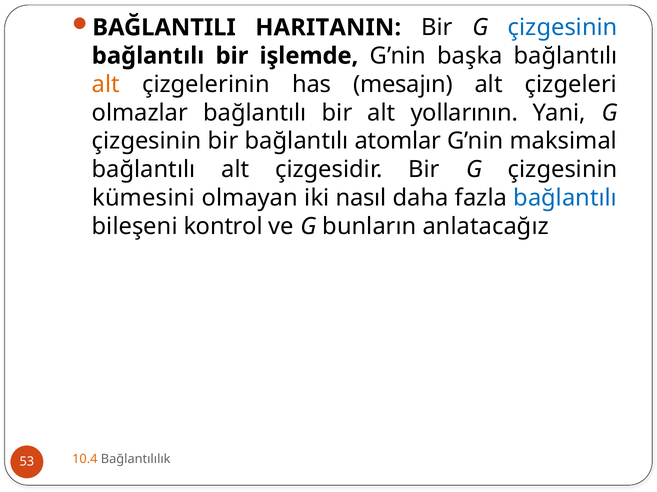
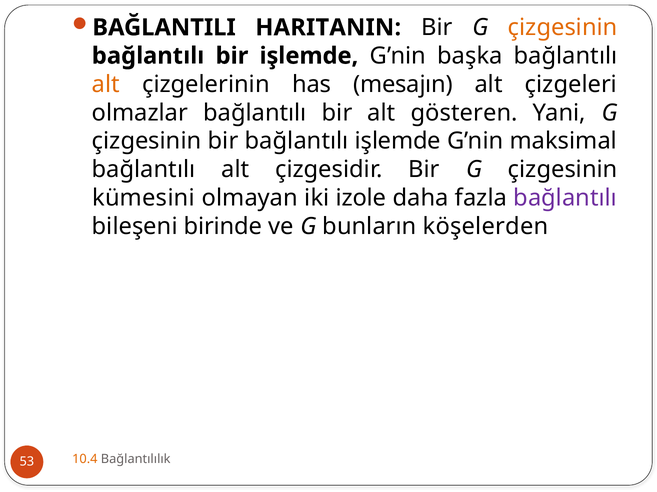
çizgesinin at (563, 28) colour: blue -> orange
yollarının: yollarının -> gösteren
bağlantılı atomlar: atomlar -> işlemde
nasıl: nasıl -> izole
bağlantılı at (565, 198) colour: blue -> purple
kontrol: kontrol -> birinde
anlatacağız: anlatacağız -> köşelerden
